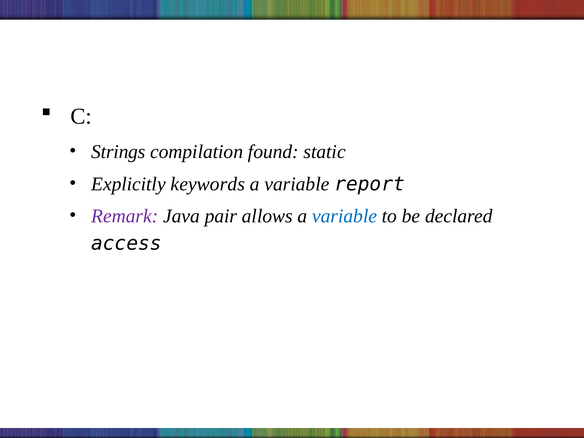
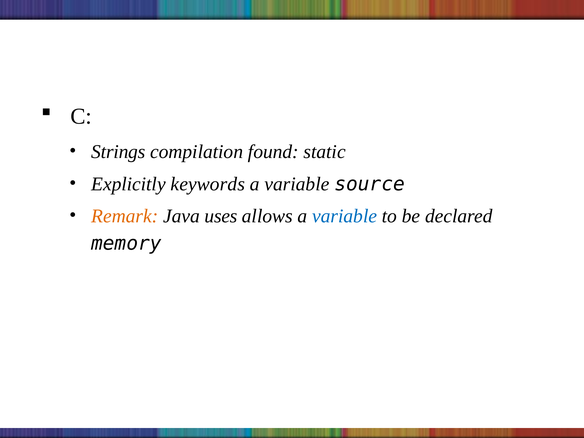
report: report -> source
Remark colour: purple -> orange
pair: pair -> uses
access: access -> memory
